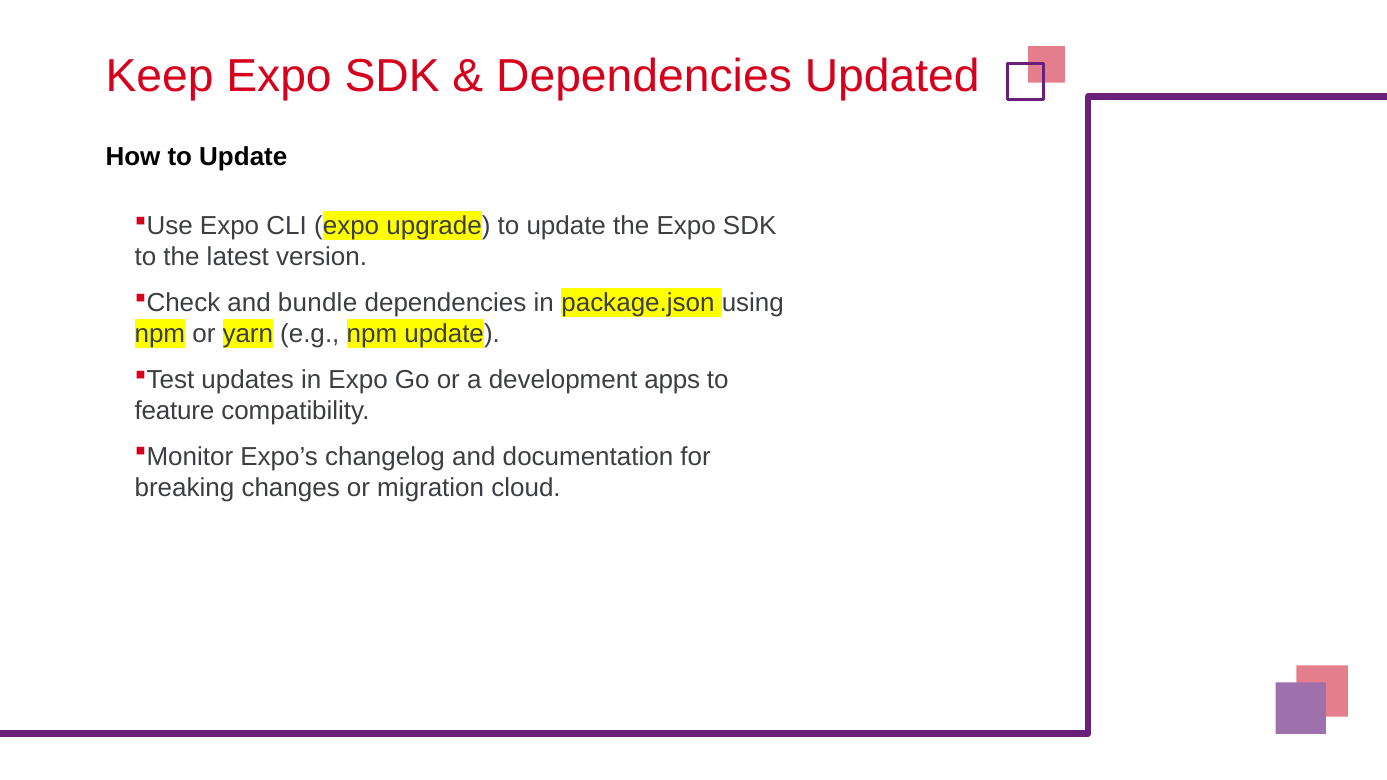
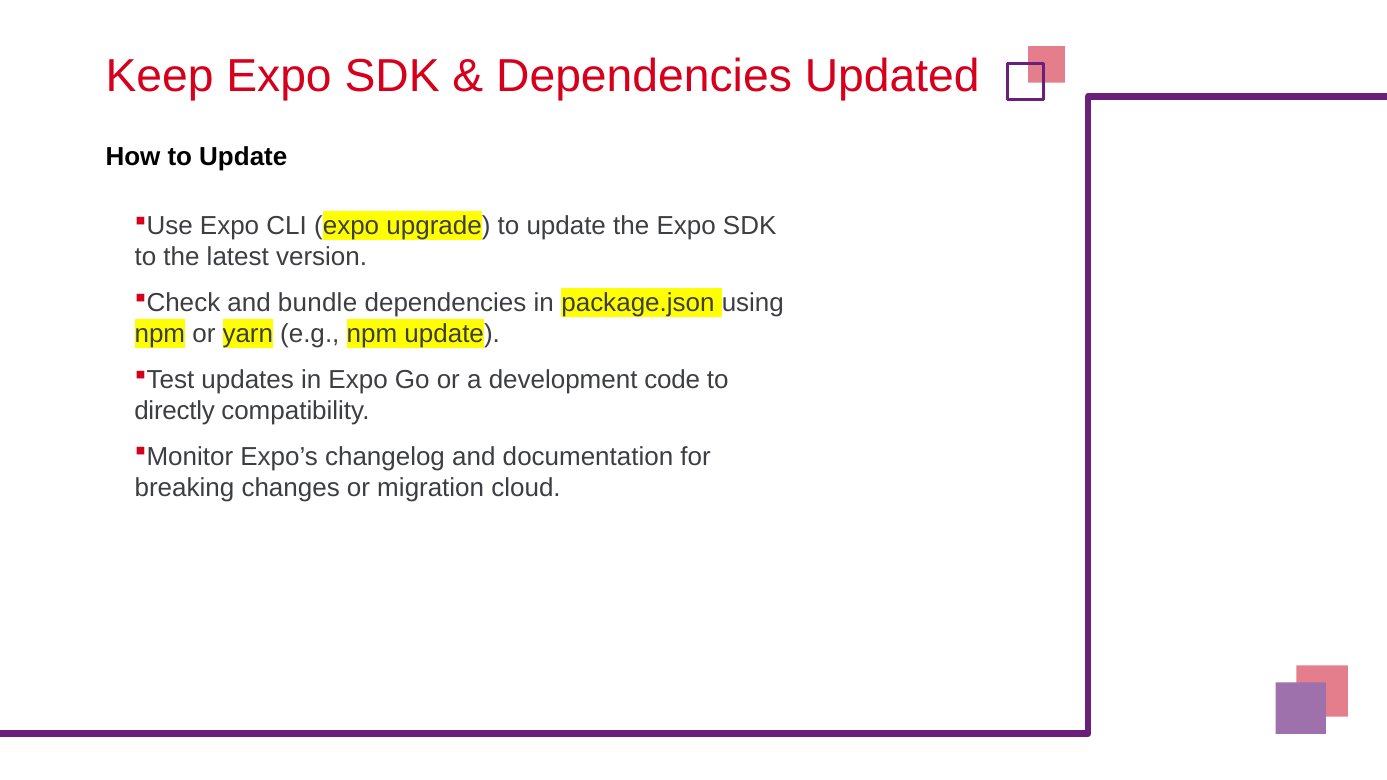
apps: apps -> code
feature: feature -> directly
